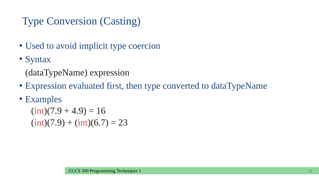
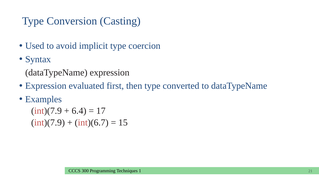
4.9: 4.9 -> 6.4
16: 16 -> 17
23: 23 -> 15
